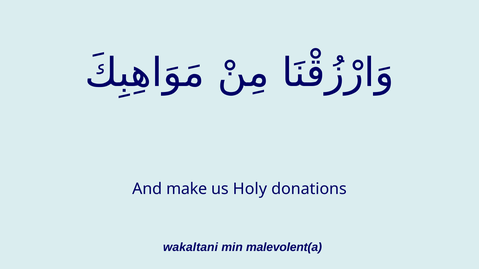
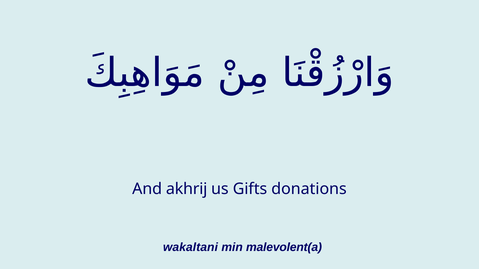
make: make -> akhrij
Holy: Holy -> Gifts
